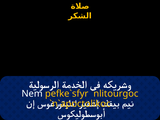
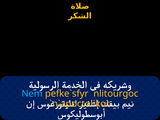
Nem colour: white -> light blue
